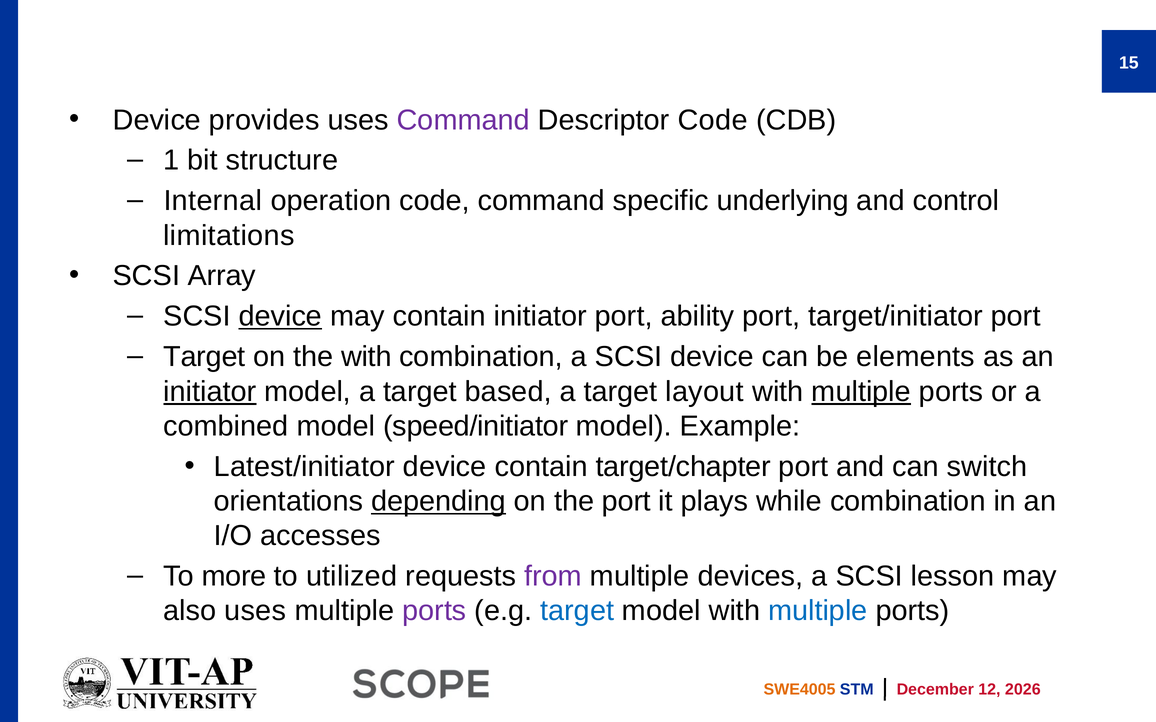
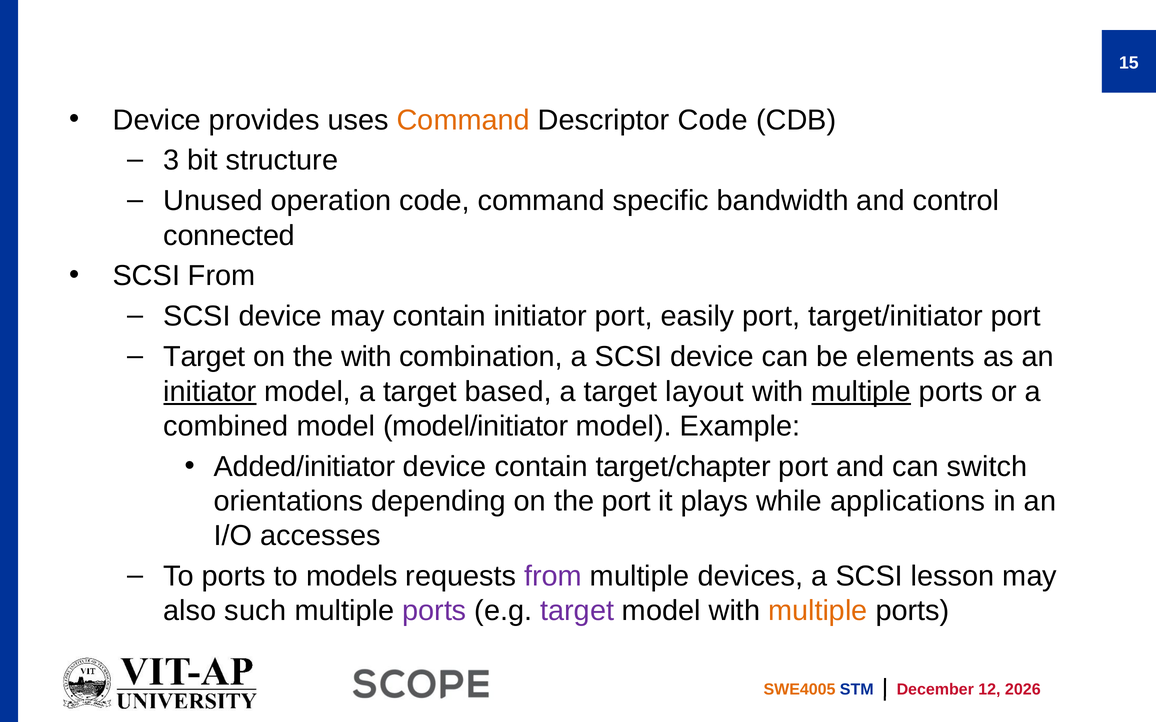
Command at (463, 120) colour: purple -> orange
1: 1 -> 3
Internal: Internal -> Unused
underlying: underlying -> bandwidth
limitations: limitations -> connected
SCSI Array: Array -> From
device at (280, 317) underline: present -> none
ability: ability -> easily
speed/initiator: speed/initiator -> model/initiator
Latest/initiator: Latest/initiator -> Added/initiator
depending underline: present -> none
while combination: combination -> applications
To more: more -> ports
utilized: utilized -> models
also uses: uses -> such
target at (577, 611) colour: blue -> purple
multiple at (818, 611) colour: blue -> orange
